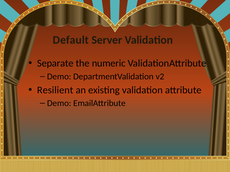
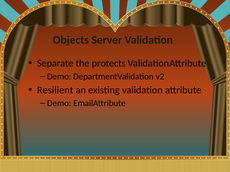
Default: Default -> Objects
numeric: numeric -> protects
